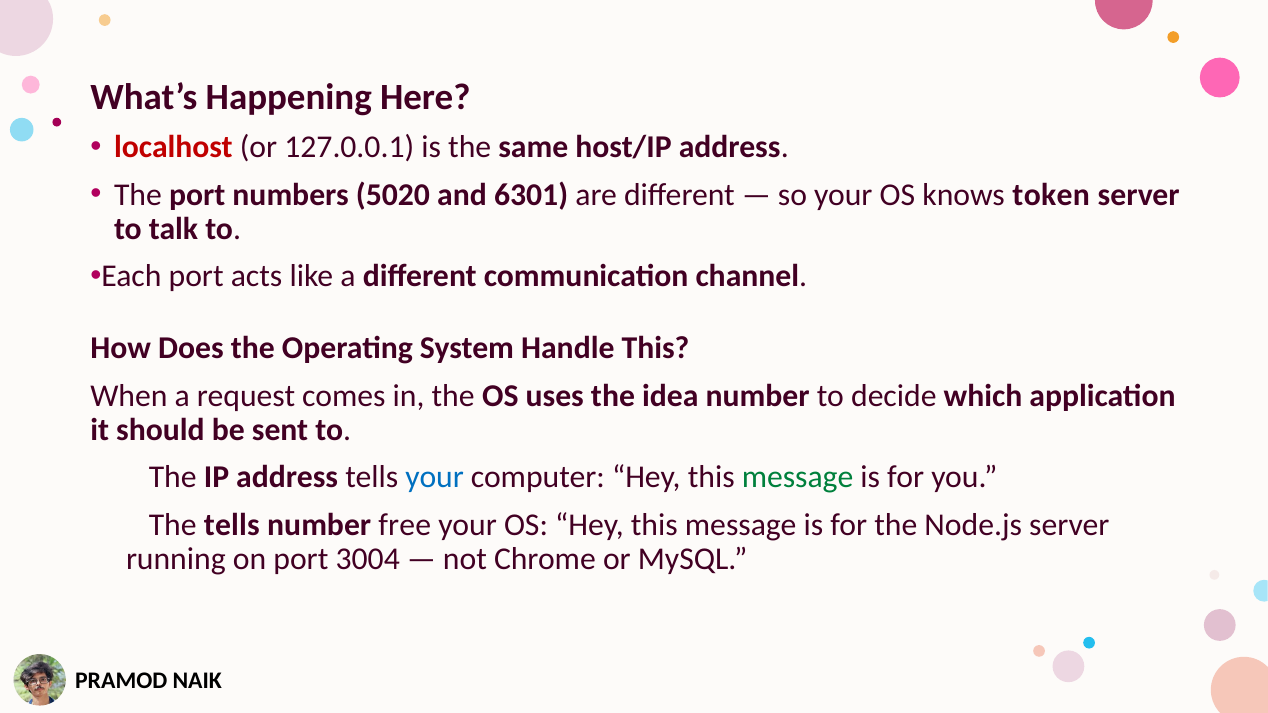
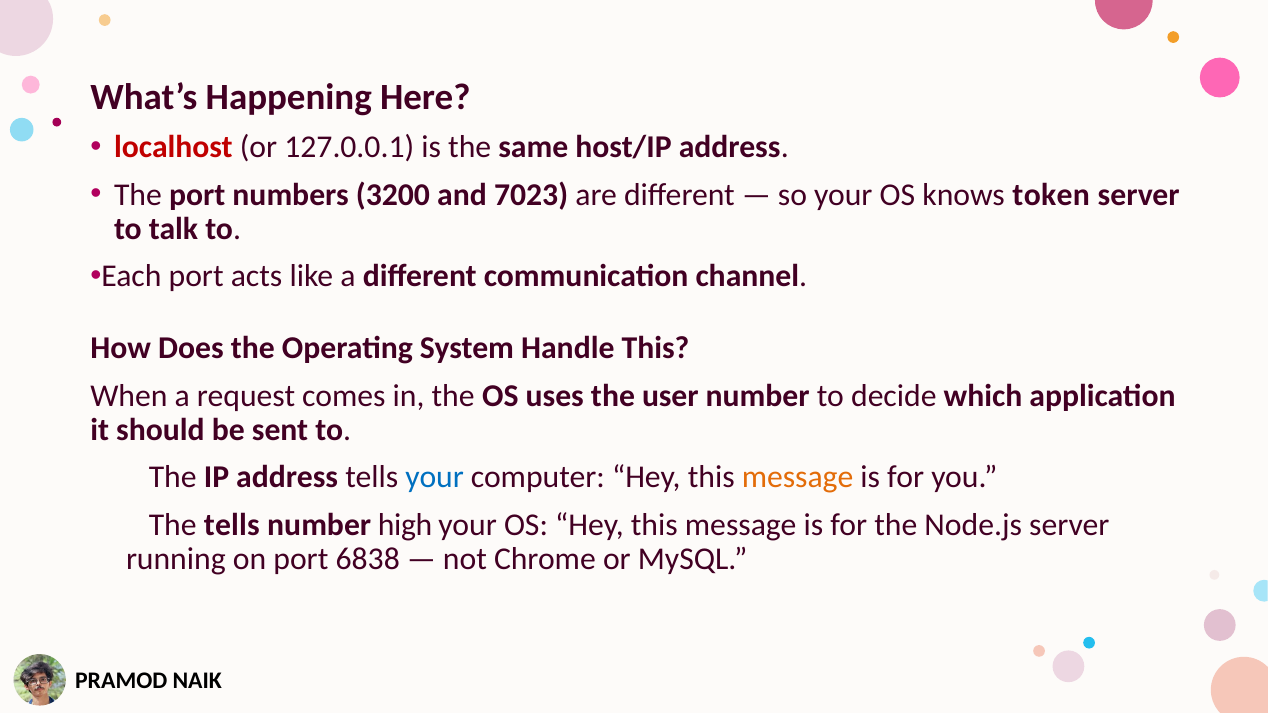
5020: 5020 -> 3200
6301: 6301 -> 7023
idea: idea -> user
message at (798, 478) colour: green -> orange
free: free -> high
3004: 3004 -> 6838
